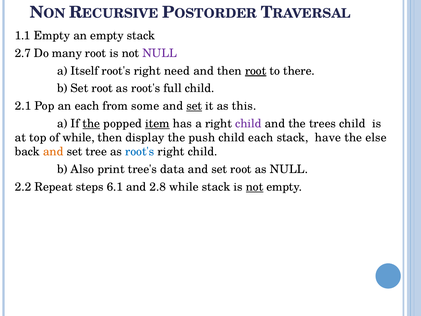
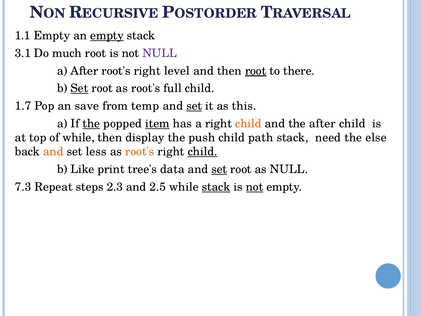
empty at (107, 36) underline: none -> present
2.7: 2.7 -> 3.1
many: many -> much
a Itself: Itself -> After
need: need -> level
Set at (79, 88) underline: none -> present
2.1: 2.1 -> 1.7
an each: each -> save
some: some -> temp
child at (248, 123) colour: purple -> orange
the trees: trees -> after
child each: each -> path
have: have -> need
tree: tree -> less
root's at (140, 152) colour: blue -> orange
child at (203, 152) underline: none -> present
Also: Also -> Like
set at (219, 169) underline: none -> present
2.2: 2.2 -> 7.3
6.1: 6.1 -> 2.3
2.8: 2.8 -> 2.5
stack at (216, 187) underline: none -> present
